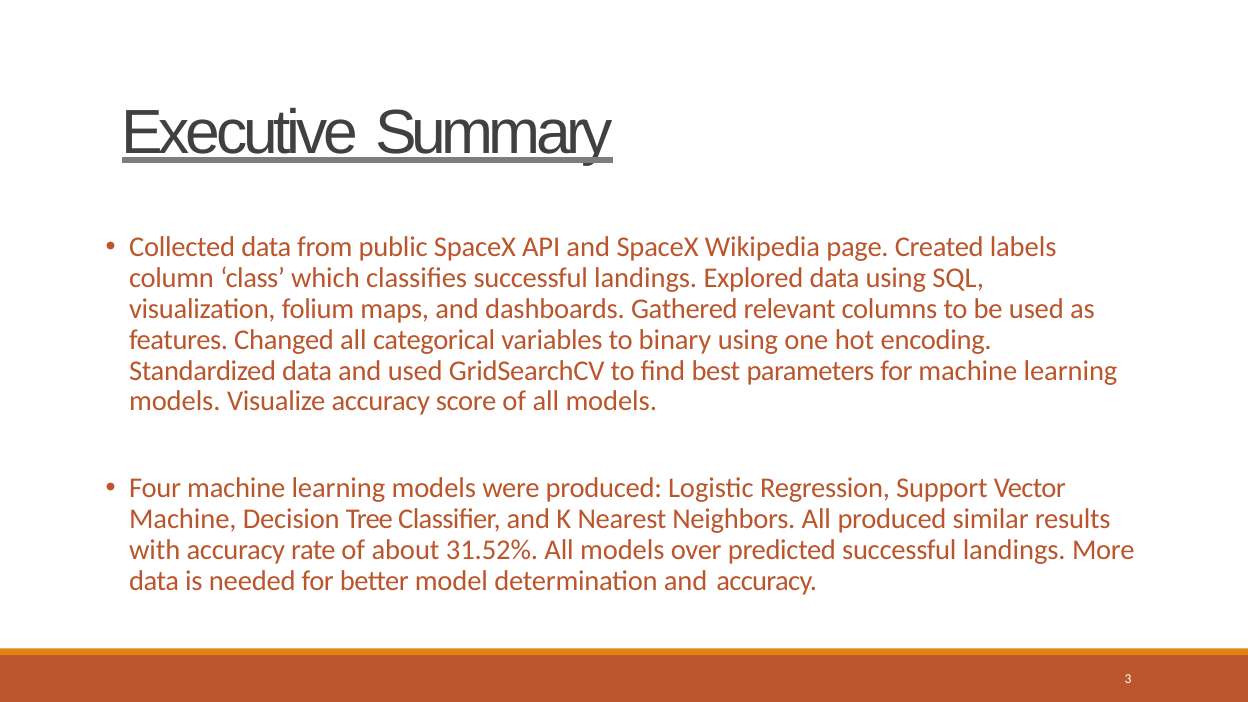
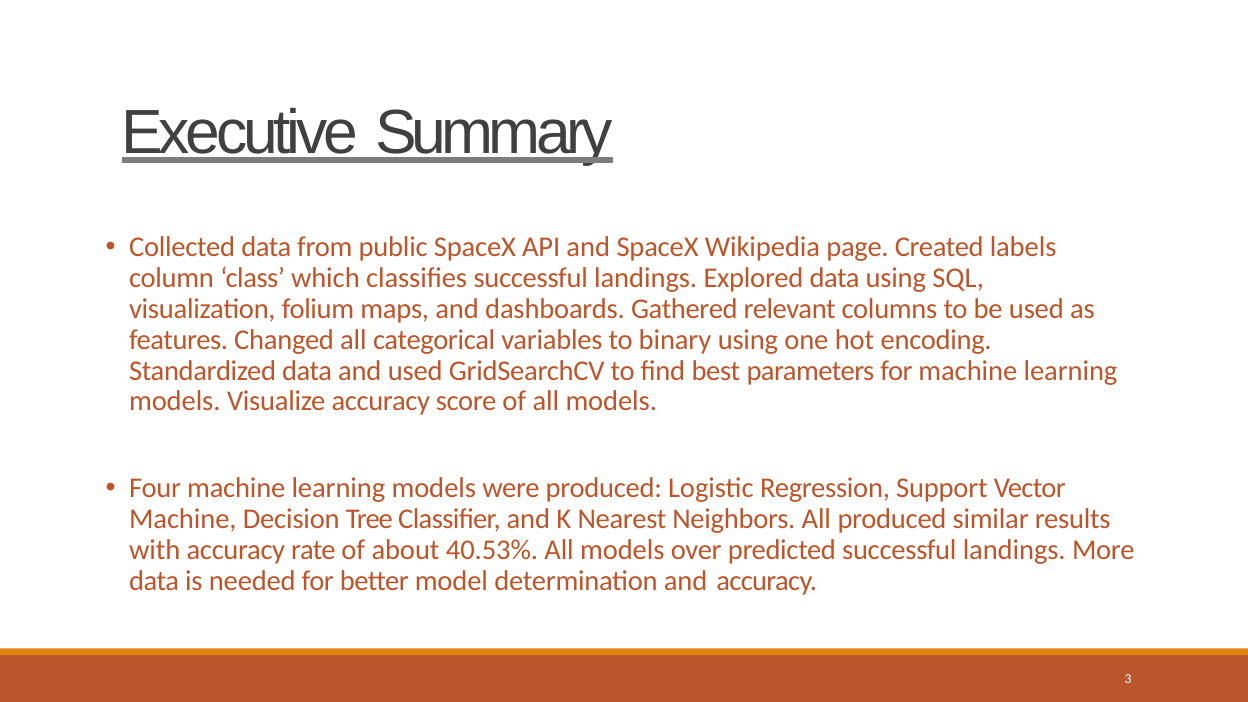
31.52%: 31.52% -> 40.53%
